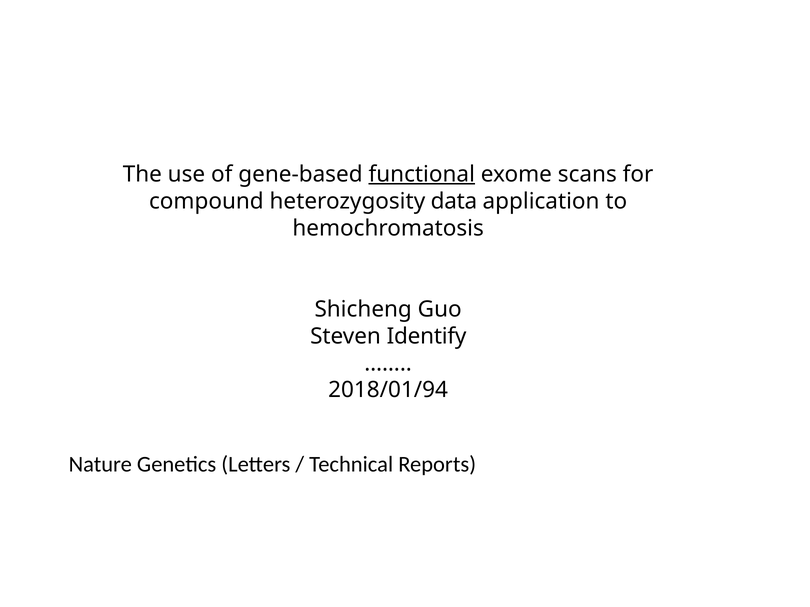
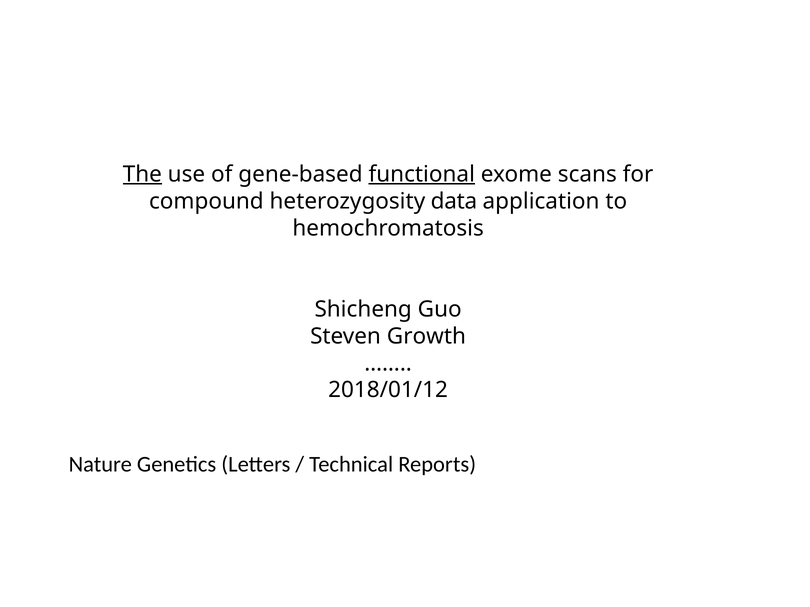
The underline: none -> present
Identify: Identify -> Growth
2018/01/94: 2018/01/94 -> 2018/01/12
